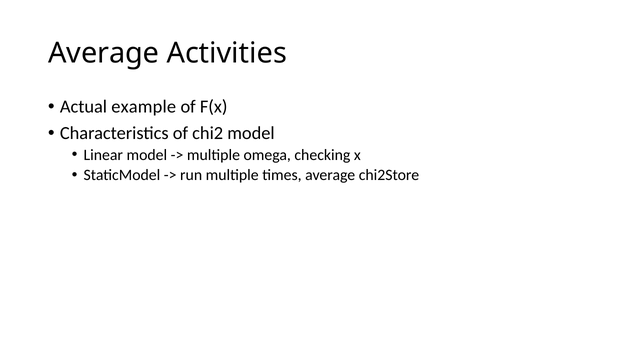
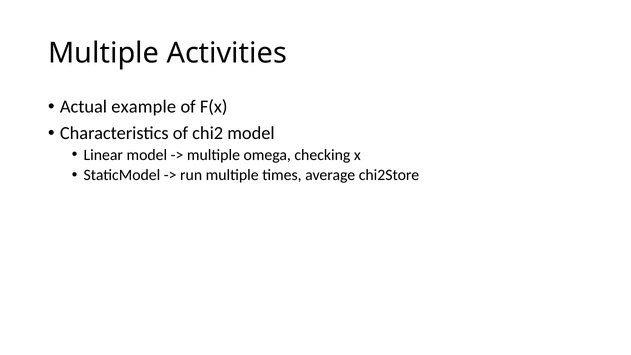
Average at (104, 53): Average -> Multiple
